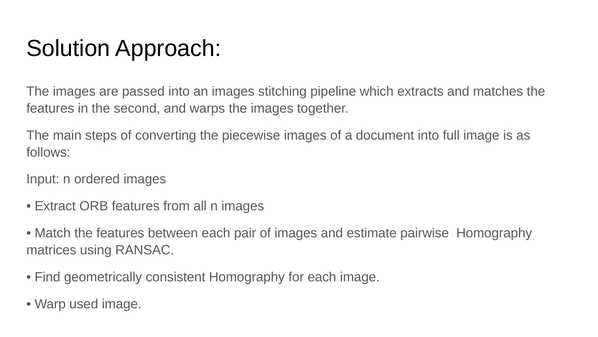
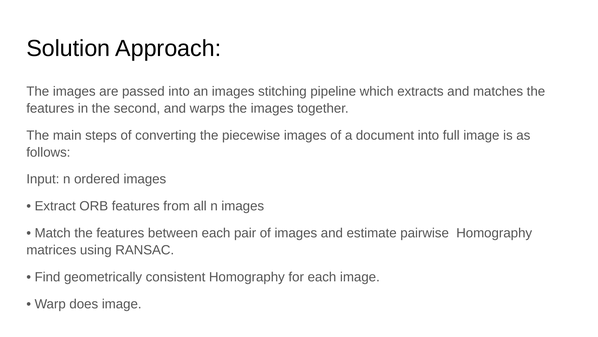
used: used -> does
